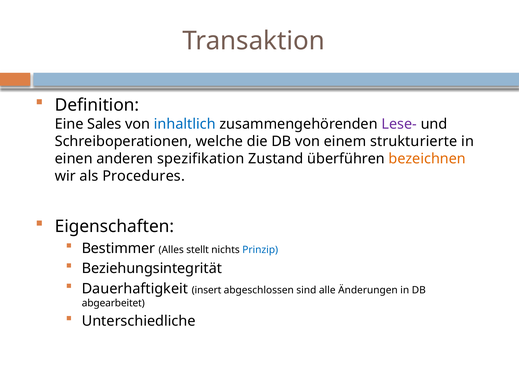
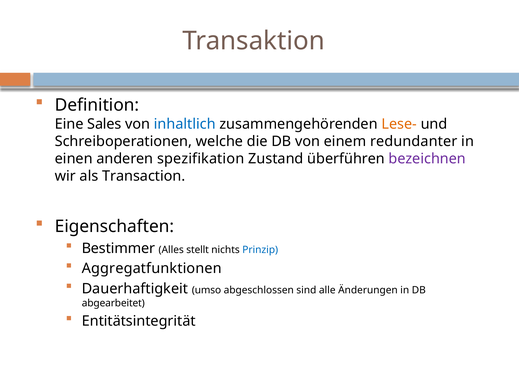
Lese- colour: purple -> orange
strukturierte: strukturierte -> redundanter
bezeichnen colour: orange -> purple
Procedures: Procedures -> Transaction
Beziehungsintegrität: Beziehungsintegrität -> Aggregatfunktionen
insert: insert -> umso
Unterschiedliche: Unterschiedliche -> Entitätsintegrität
